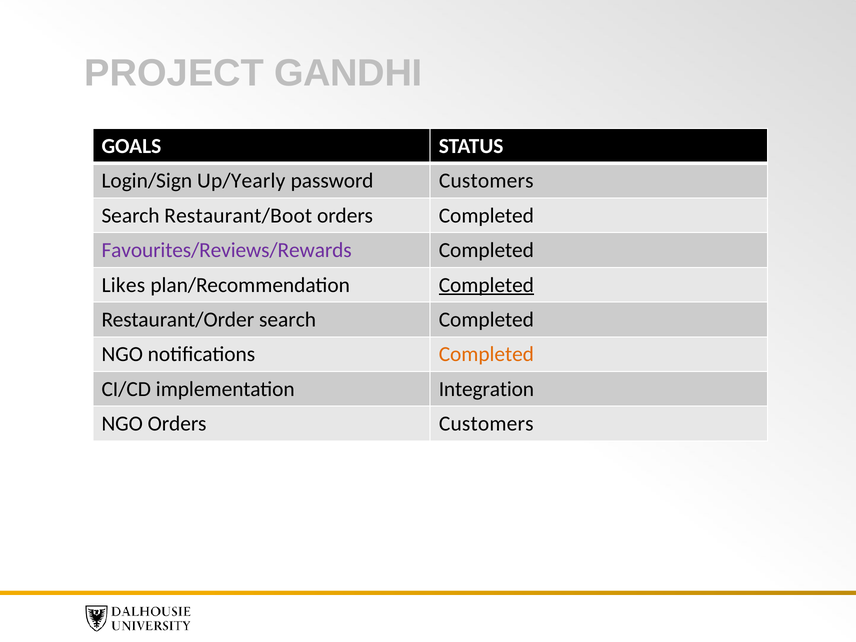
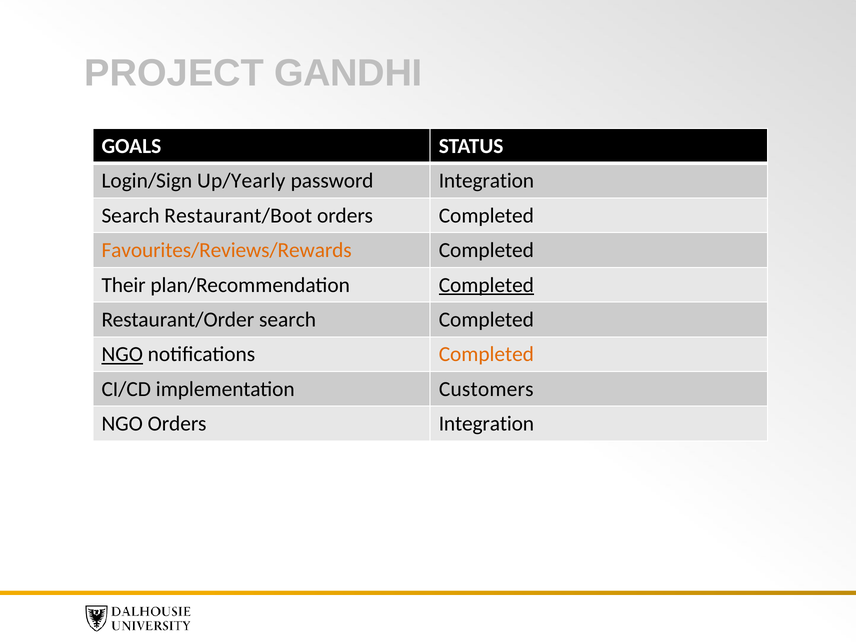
password Customers: Customers -> Integration
Favourites/Reviews/Rewards colour: purple -> orange
Likes: Likes -> Their
NGO at (122, 354) underline: none -> present
Integration: Integration -> Customers
Orders Customers: Customers -> Integration
